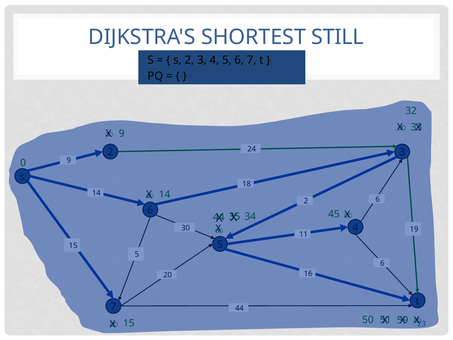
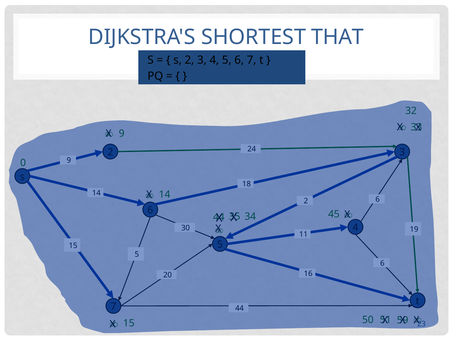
STILL: STILL -> THAT
